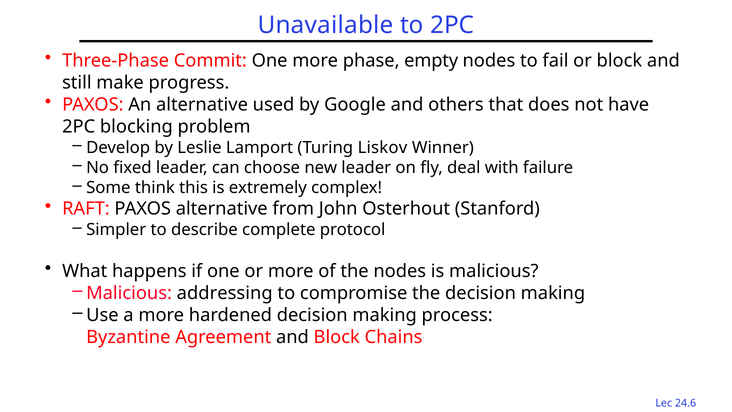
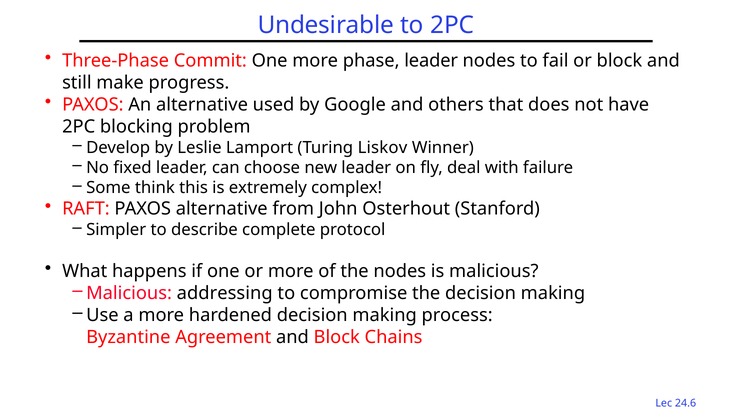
Unavailable: Unavailable -> Undesirable
phase empty: empty -> leader
